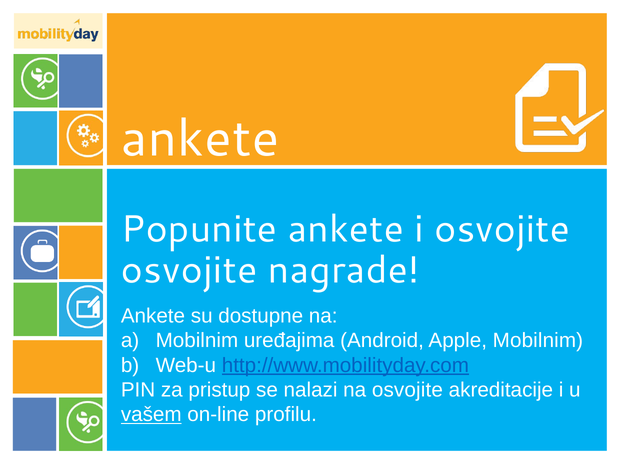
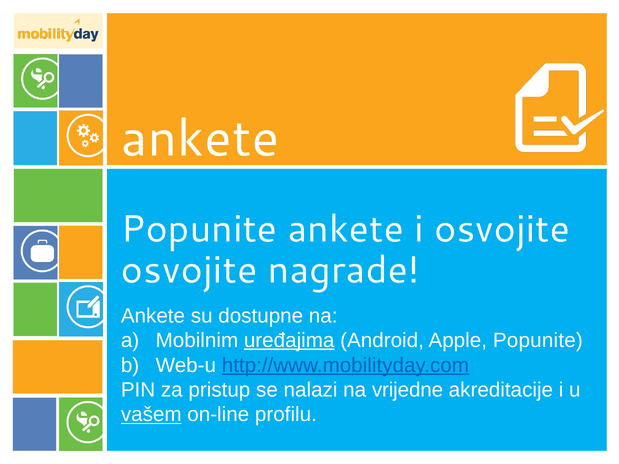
uređajima underline: none -> present
Apple Mobilnim: Mobilnim -> Popunite
na osvojite: osvojite -> vrijedne
